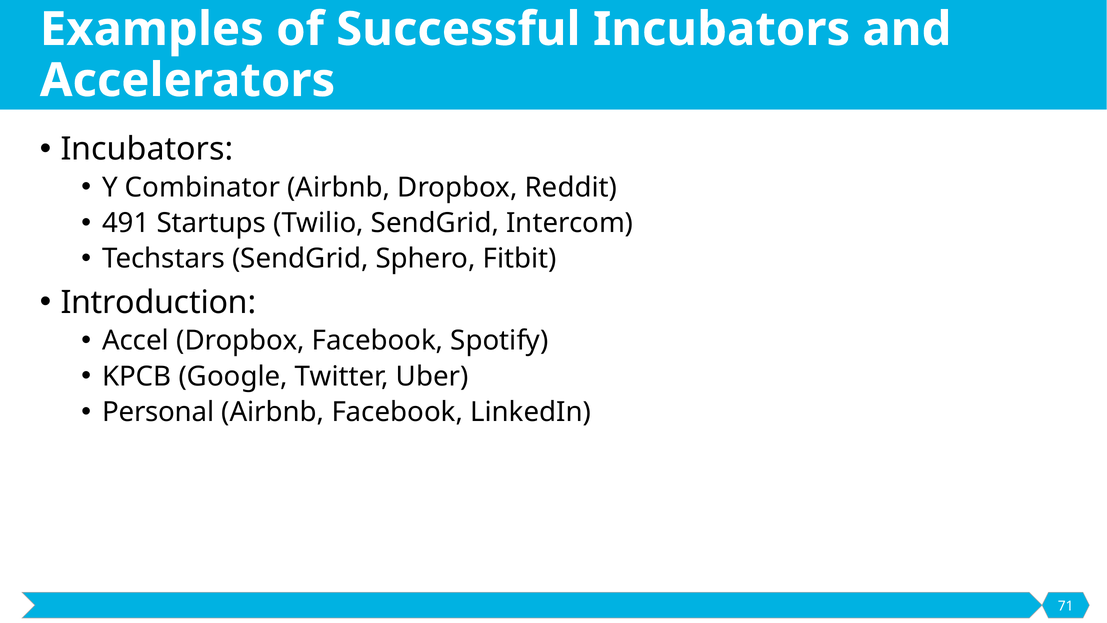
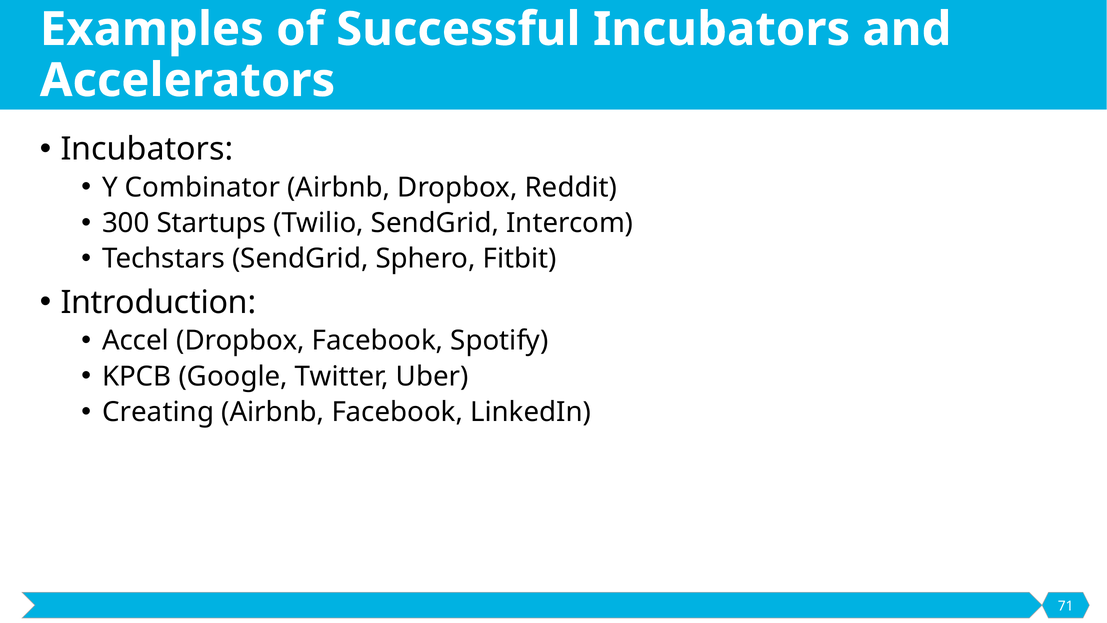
491: 491 -> 300
Personal: Personal -> Creating
